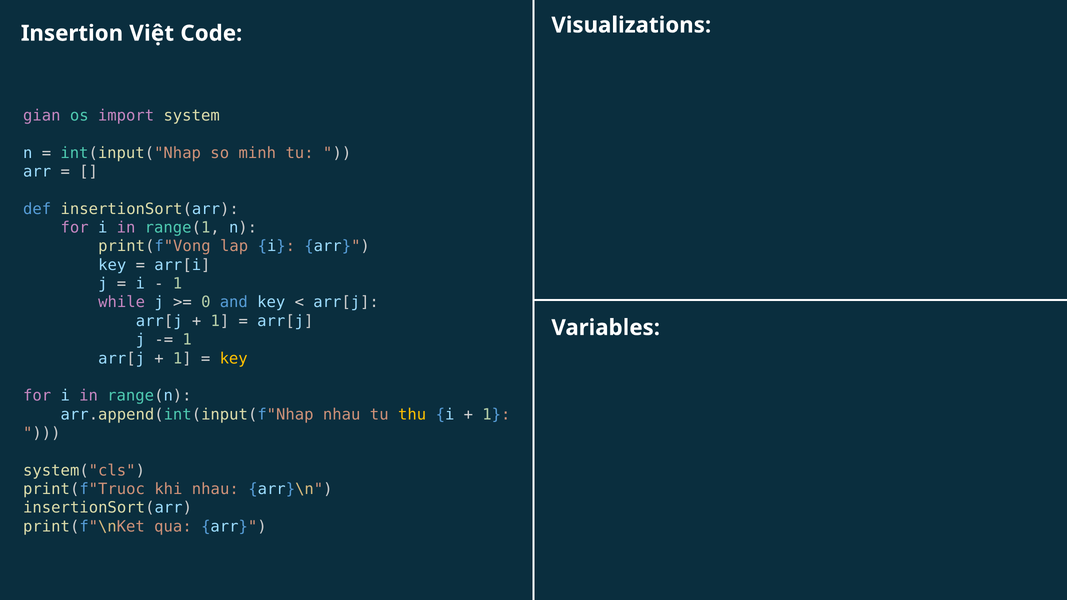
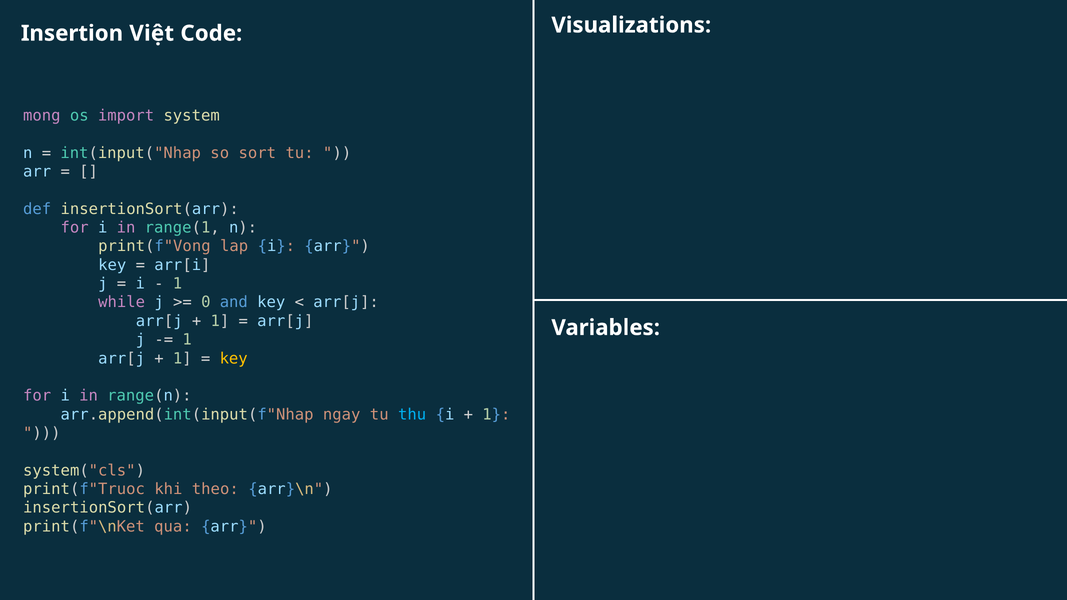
gian: gian -> mong
minh: minh -> sort
arr.append(int(input(f"Nhap nhau: nhau -> ngay
thu colour: yellow -> light blue
khi nhau: nhau -> theo
